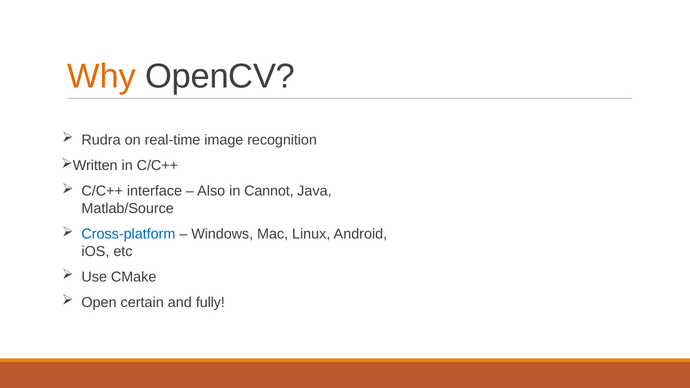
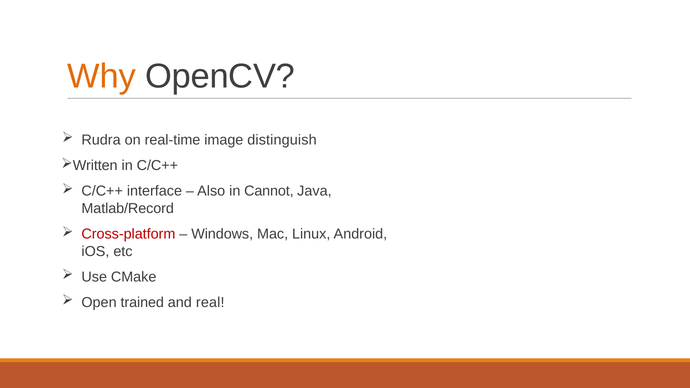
recognition: recognition -> distinguish
Matlab/Source: Matlab/Source -> Matlab/Record
Cross-platform colour: blue -> red
certain: certain -> trained
fully: fully -> real
